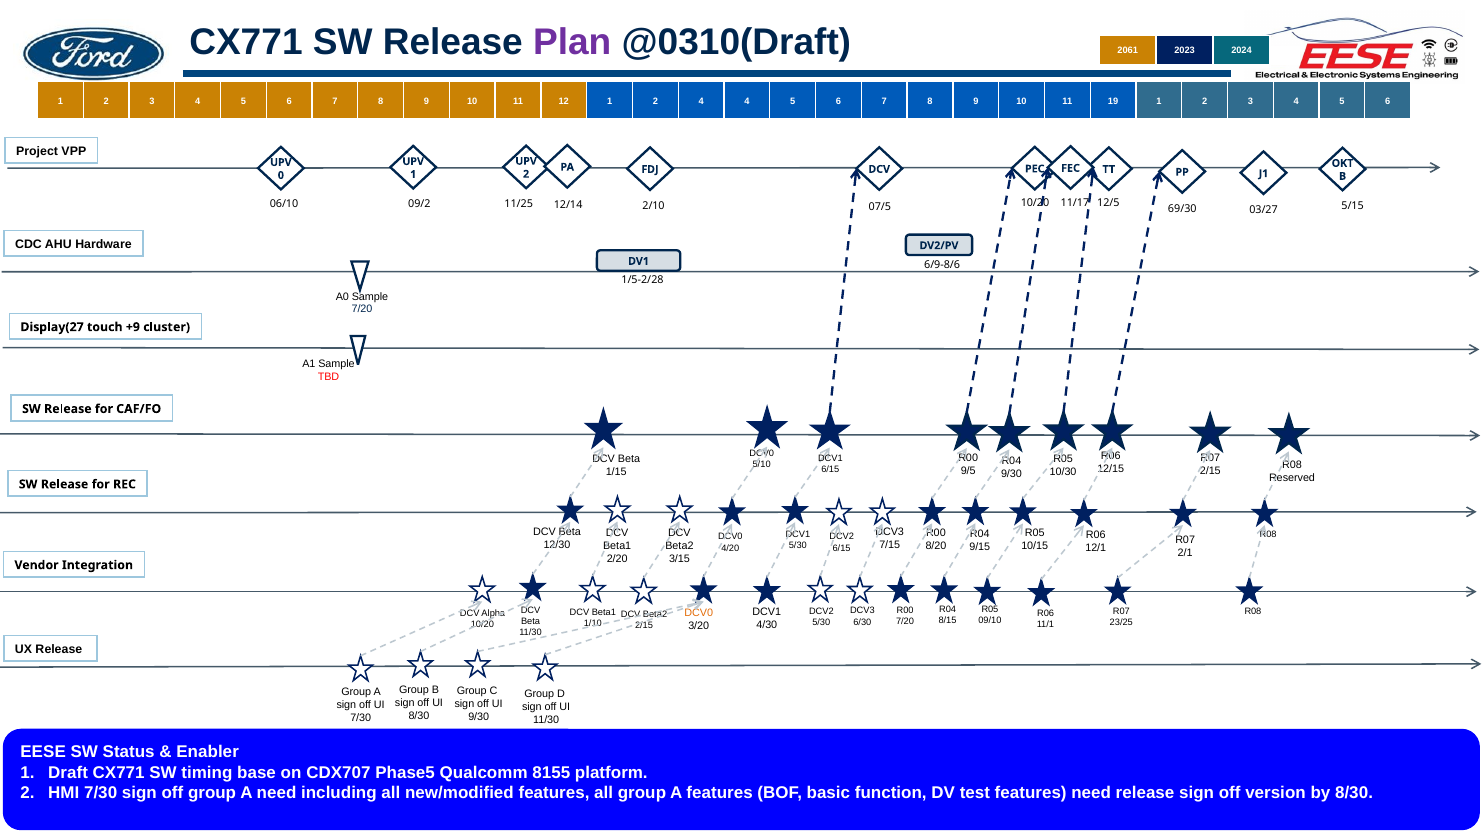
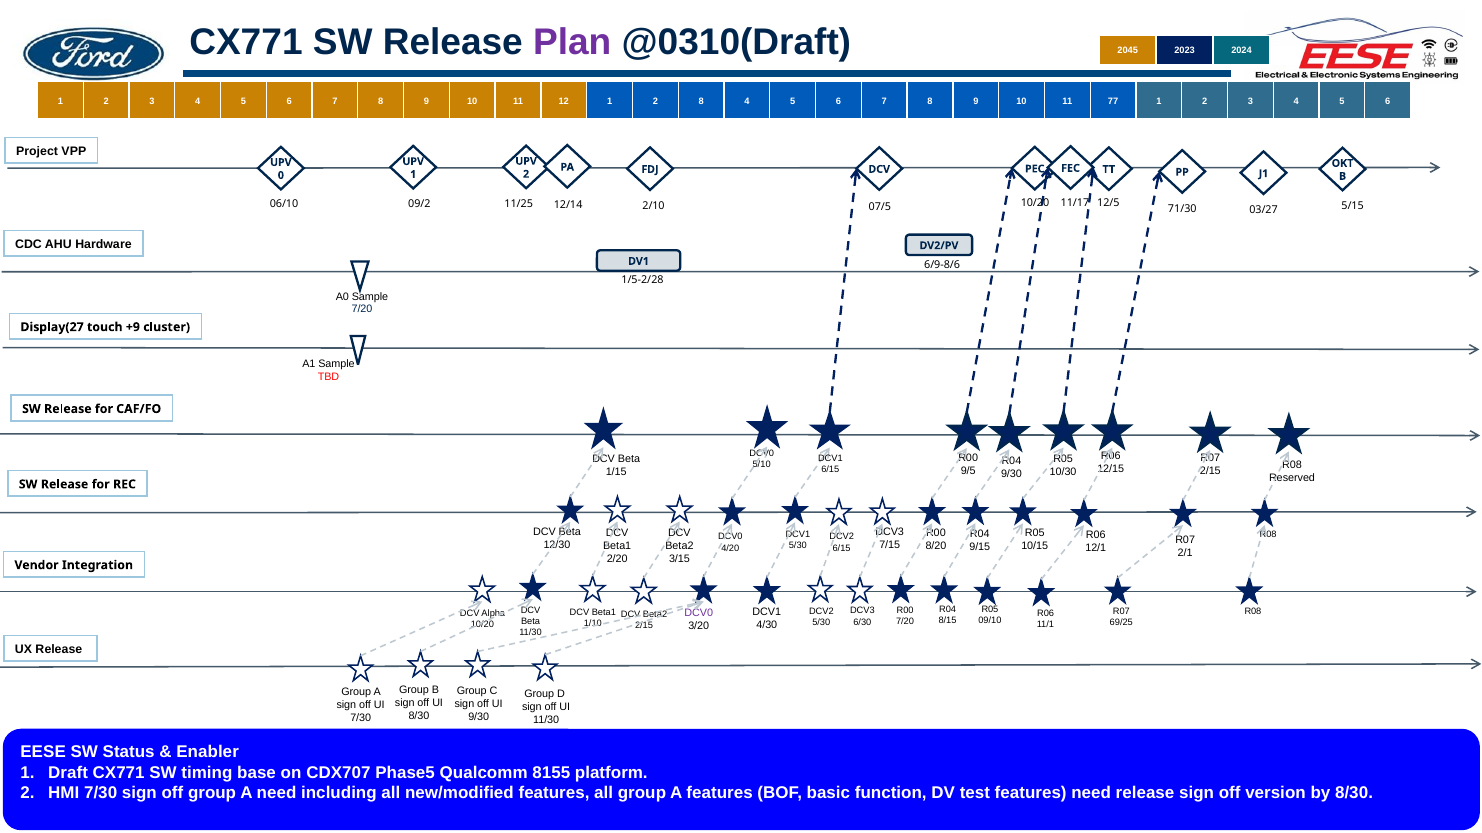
2061: 2061 -> 2045
2 4: 4 -> 8
19: 19 -> 77
69/30: 69/30 -> 71/30
DCV0 at (699, 614) colour: orange -> purple
23/25: 23/25 -> 69/25
